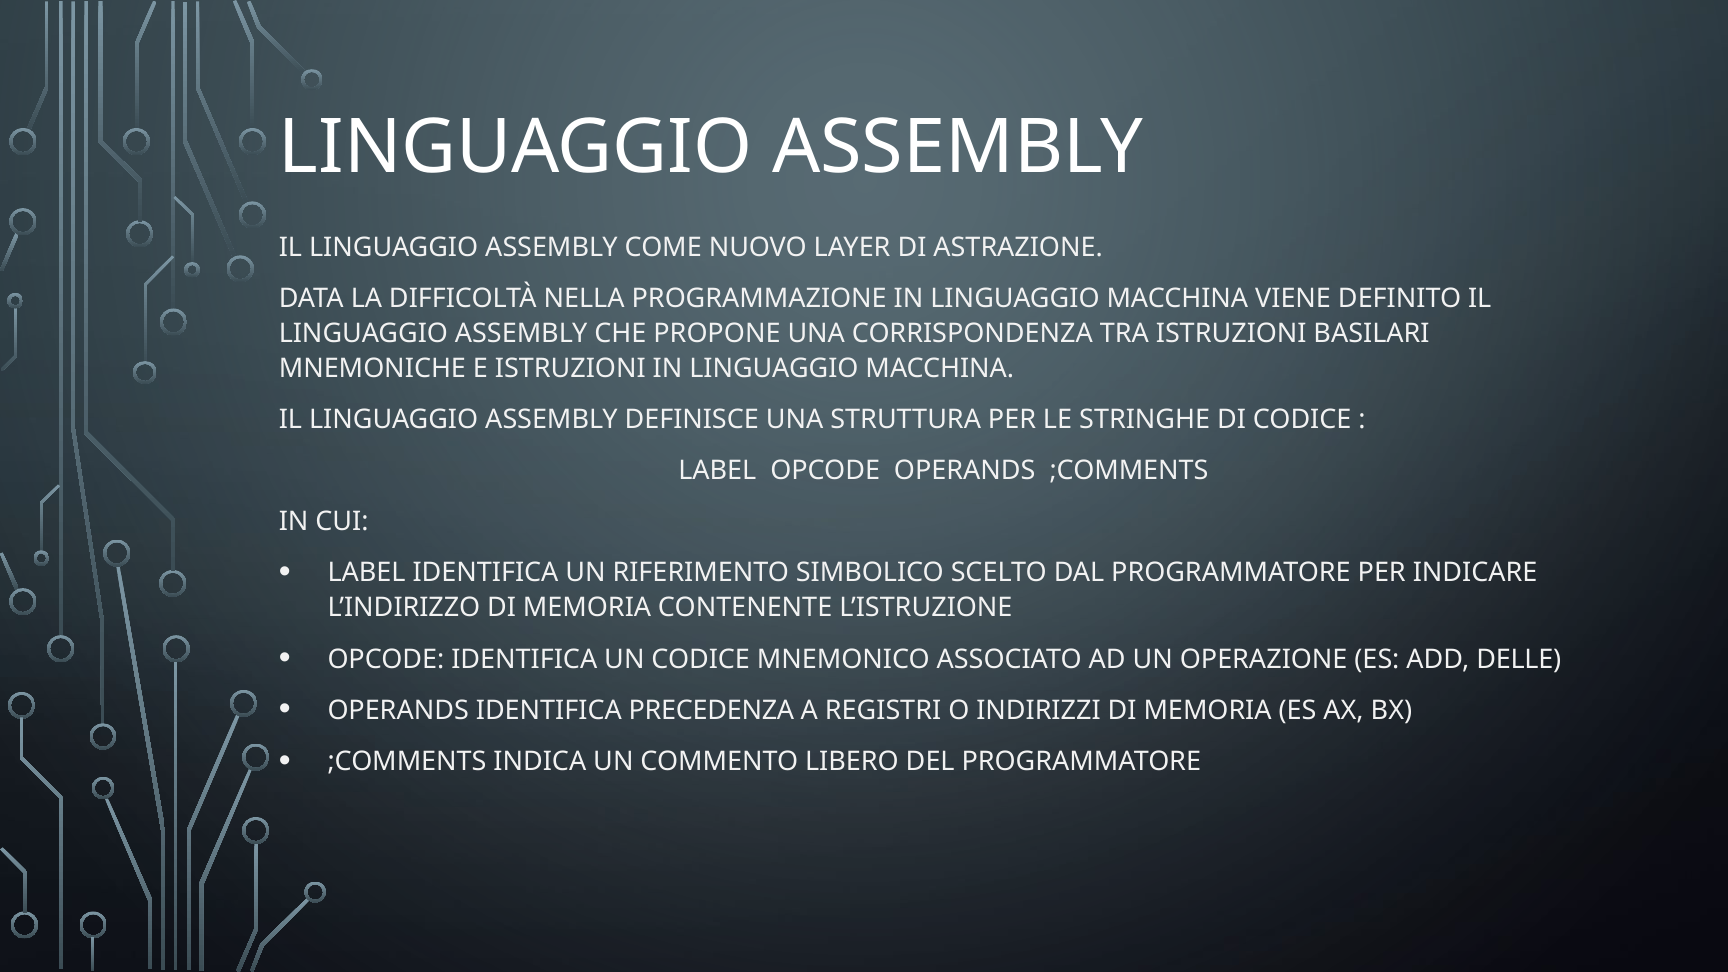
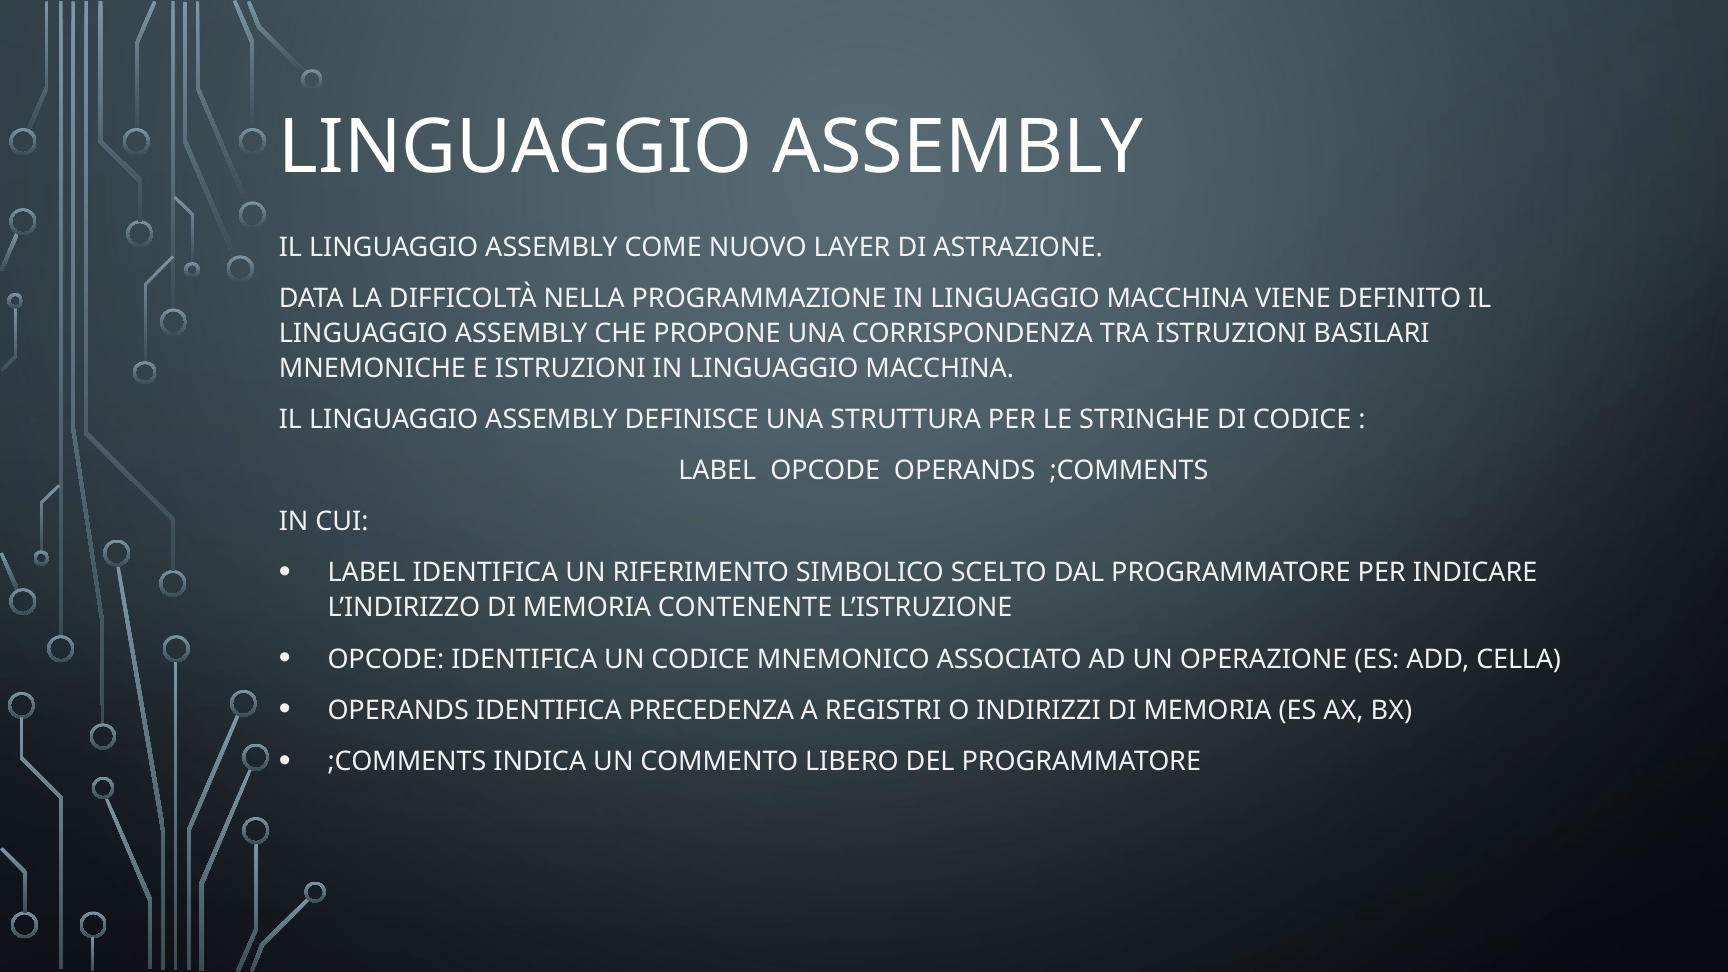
DELLE: DELLE -> CELLA
